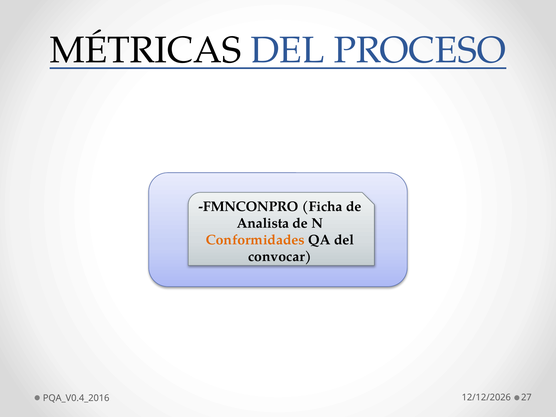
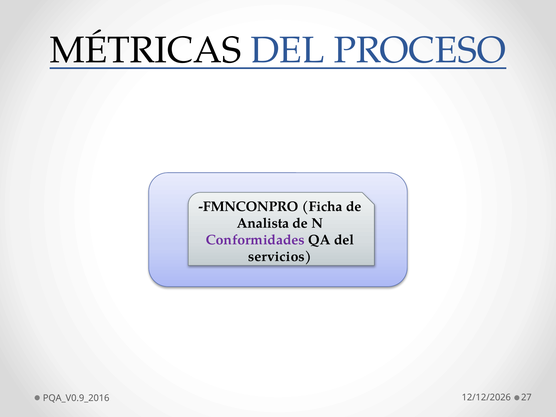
Conformidades colour: orange -> purple
convocar: convocar -> servicios
PQA_V0.4_2016: PQA_V0.4_2016 -> PQA_V0.9_2016
